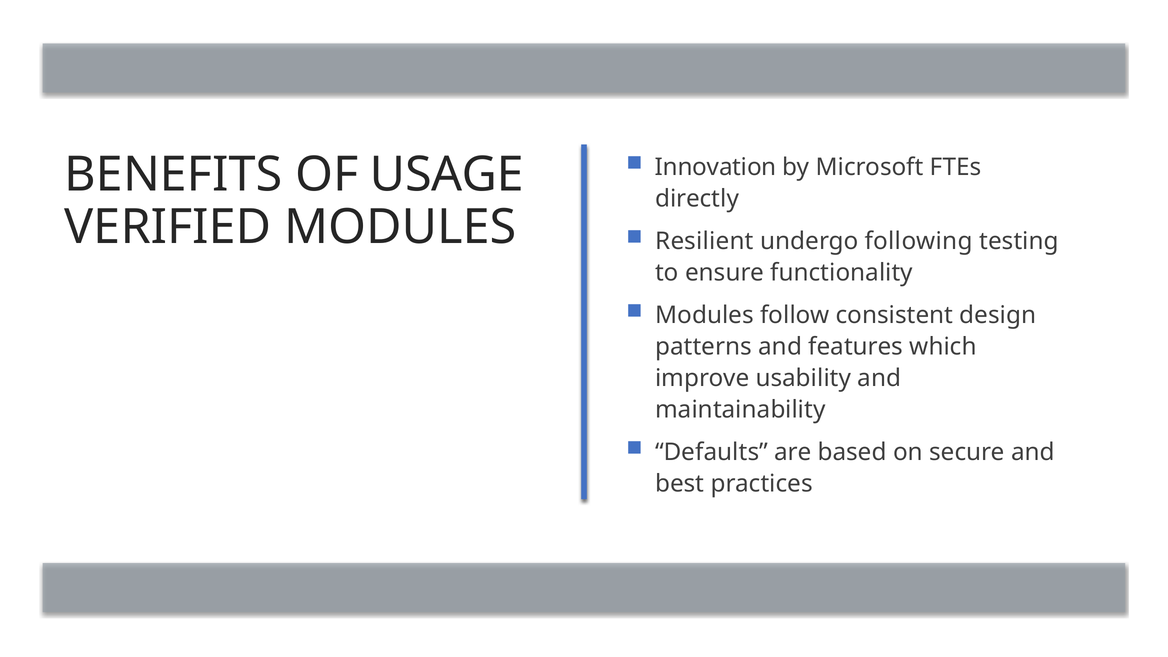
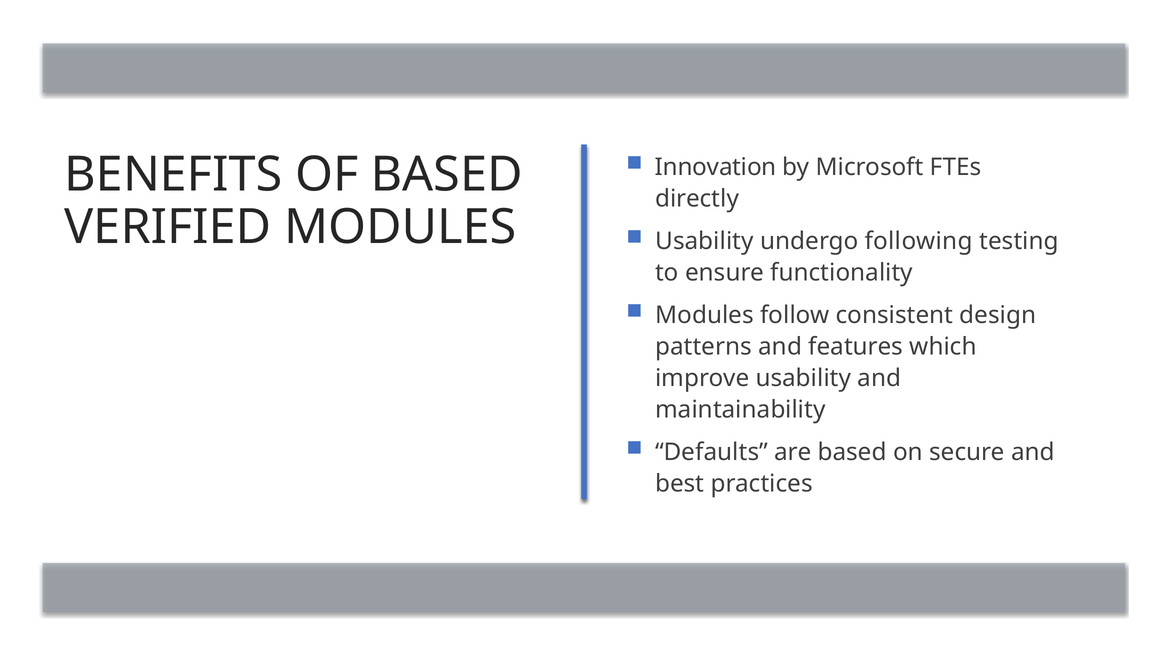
OF USAGE: USAGE -> BASED
Resilient at (704, 241): Resilient -> Usability
